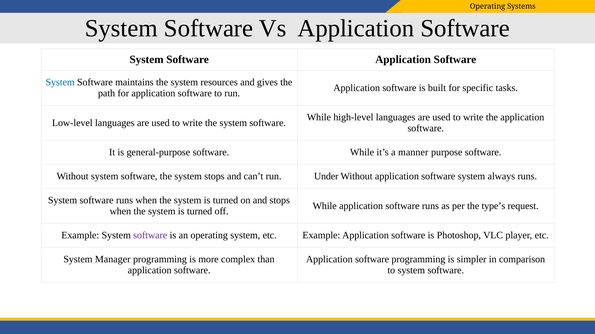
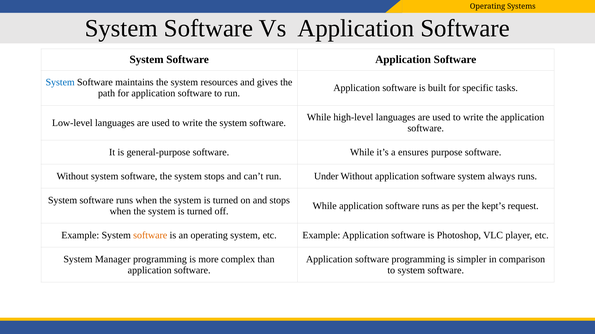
manner: manner -> ensures
type’s: type’s -> kept’s
software at (150, 236) colour: purple -> orange
